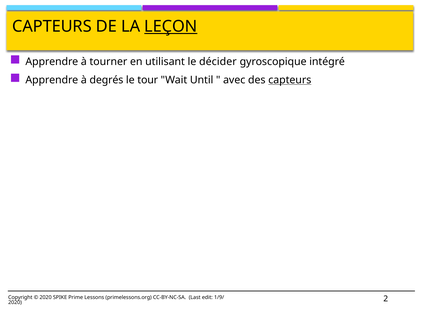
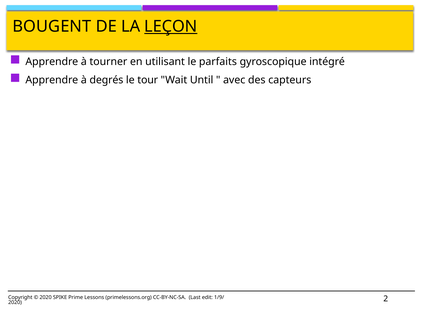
CAPTEURS at (52, 27): CAPTEURS -> BOUGENT
décider: décider -> parfaits
capteurs at (290, 80) underline: present -> none
